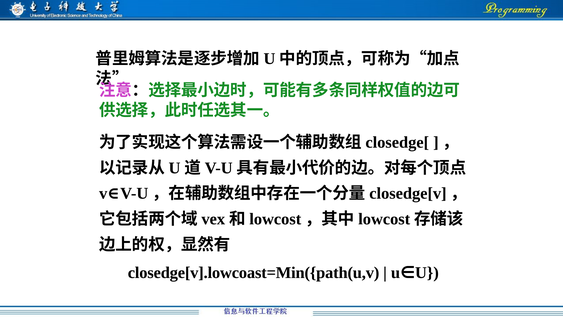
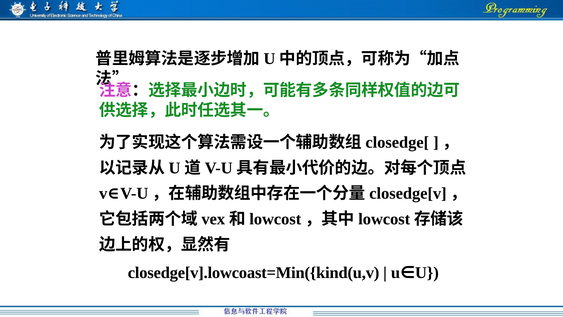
closedge[v].lowcoast=Min({path(u,v: closedge[v].lowcoast=Min({path(u,v -> closedge[v].lowcoast=Min({kind(u,v
